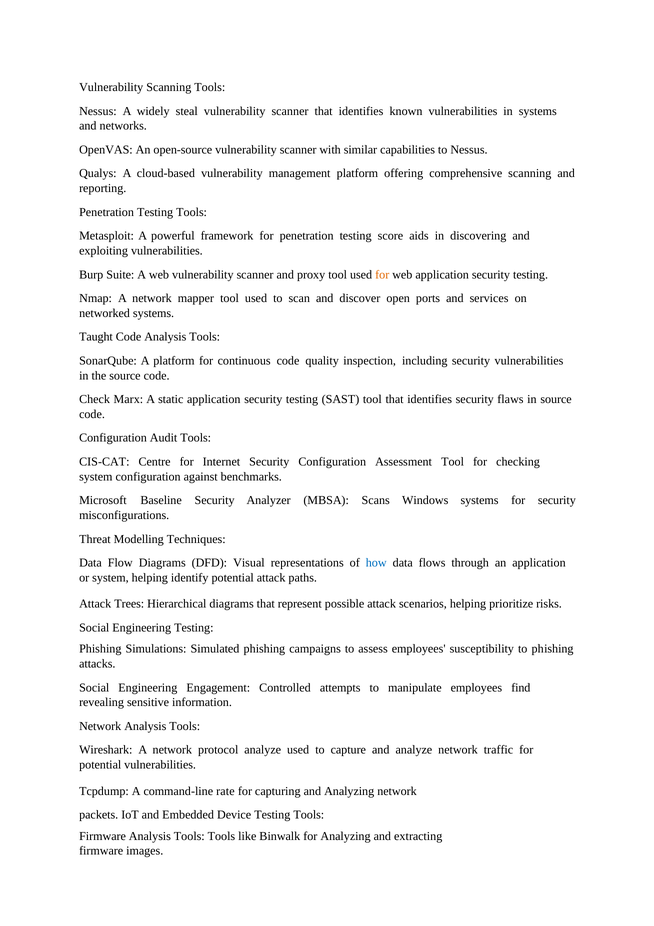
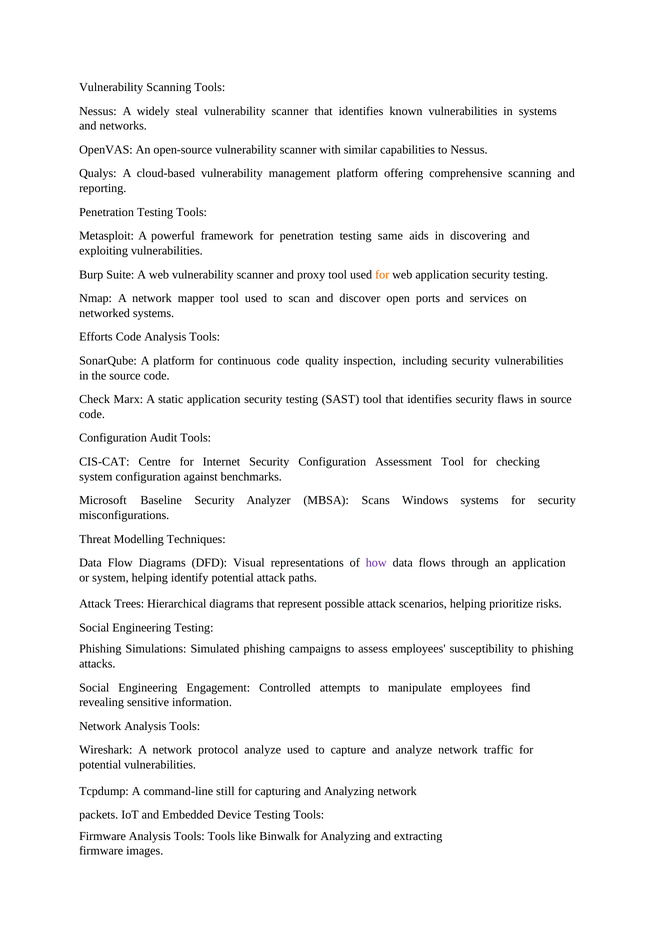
score: score -> same
Taught: Taught -> Efforts
how colour: blue -> purple
rate: rate -> still
